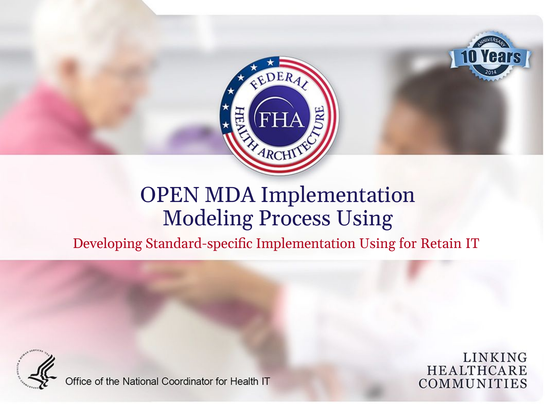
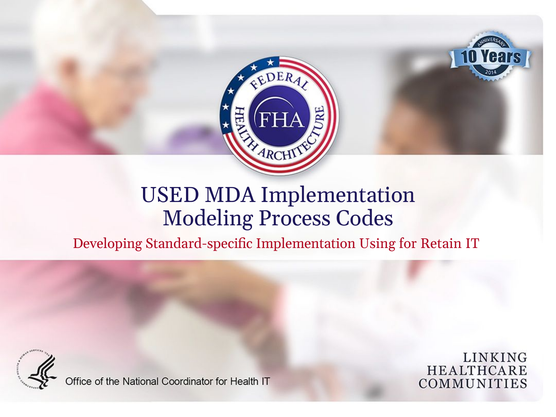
OPEN: OPEN -> USED
Process Using: Using -> Codes
